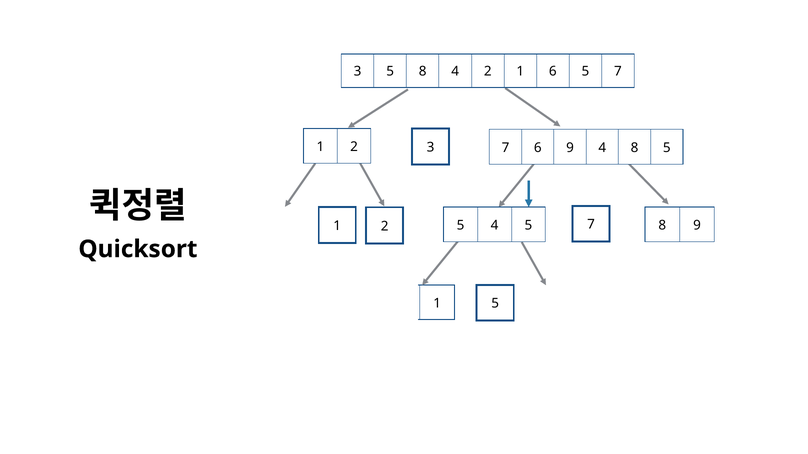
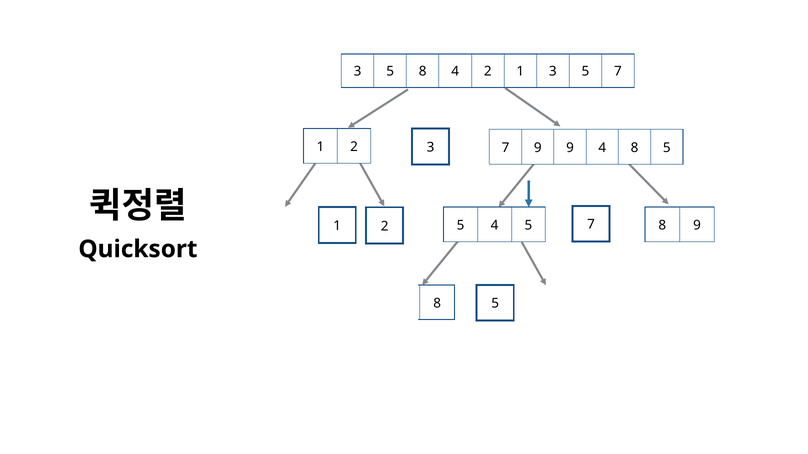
1 6: 6 -> 3
7 6: 6 -> 9
1 at (437, 303): 1 -> 8
